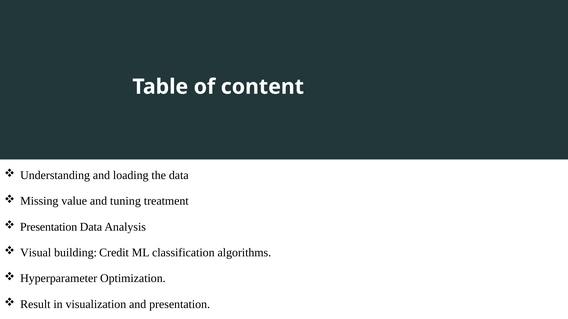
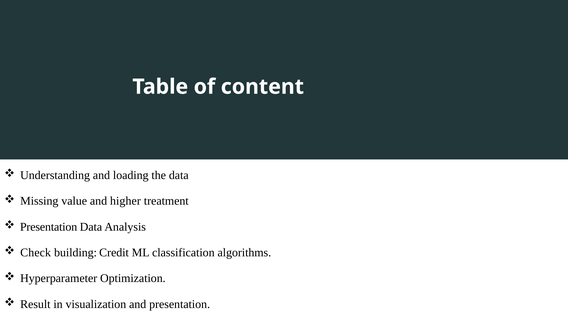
tuning: tuning -> higher
Visual: Visual -> Check
